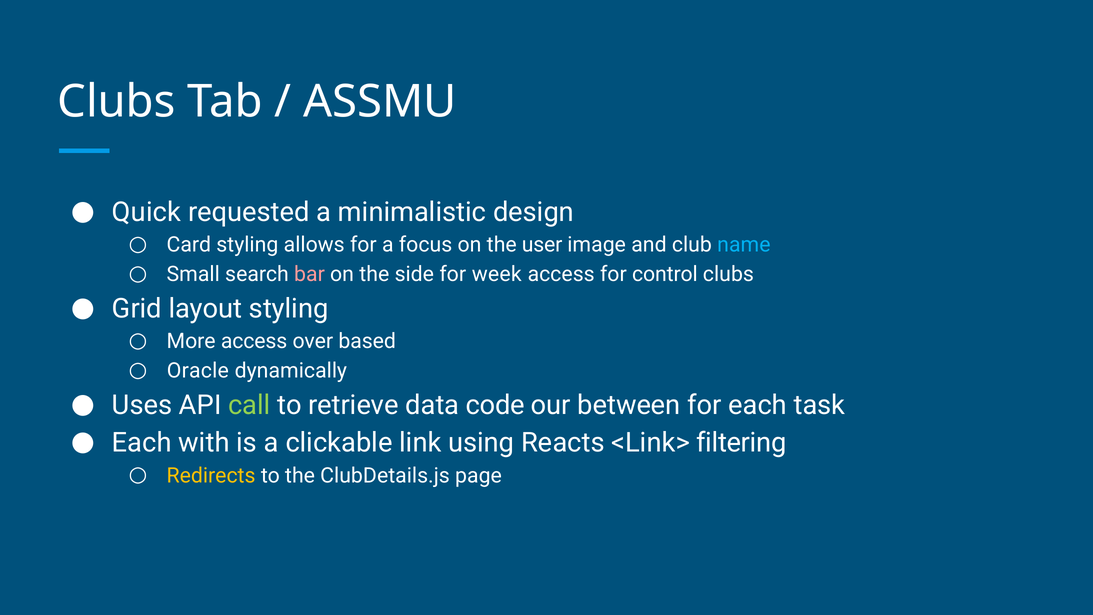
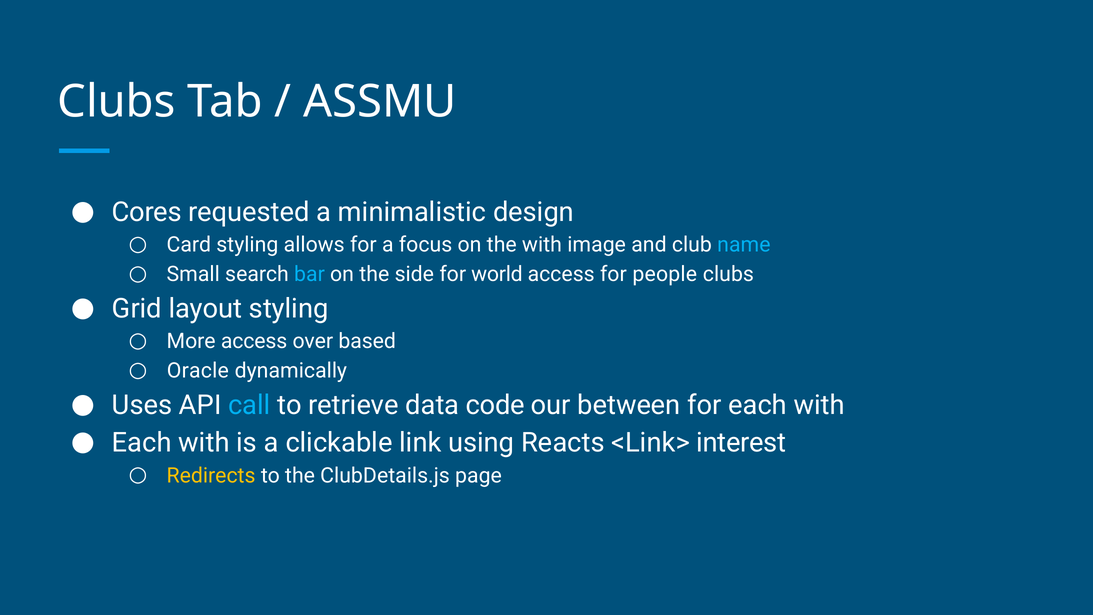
Quick: Quick -> Cores
the user: user -> with
bar colour: pink -> light blue
week: week -> world
control: control -> people
call colour: light green -> light blue
for each task: task -> with
filtering: filtering -> interest
